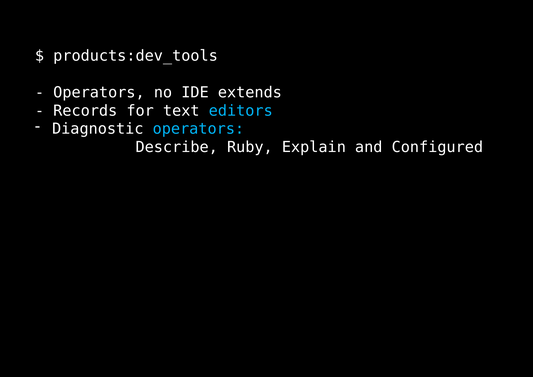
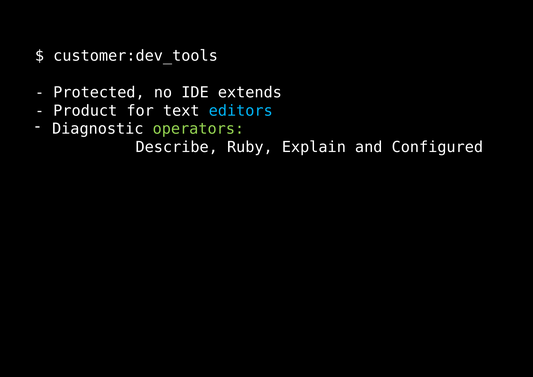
products:dev_tools: products:dev_tools -> customer:dev_tools
Operators at (99, 92): Operators -> Protected
Records: Records -> Product
operators at (198, 129) colour: light blue -> light green
